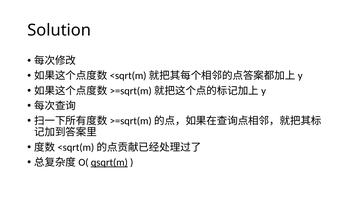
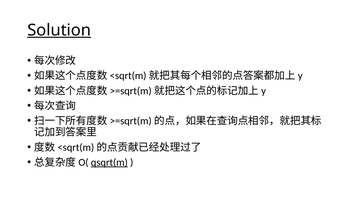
Solution underline: none -> present
